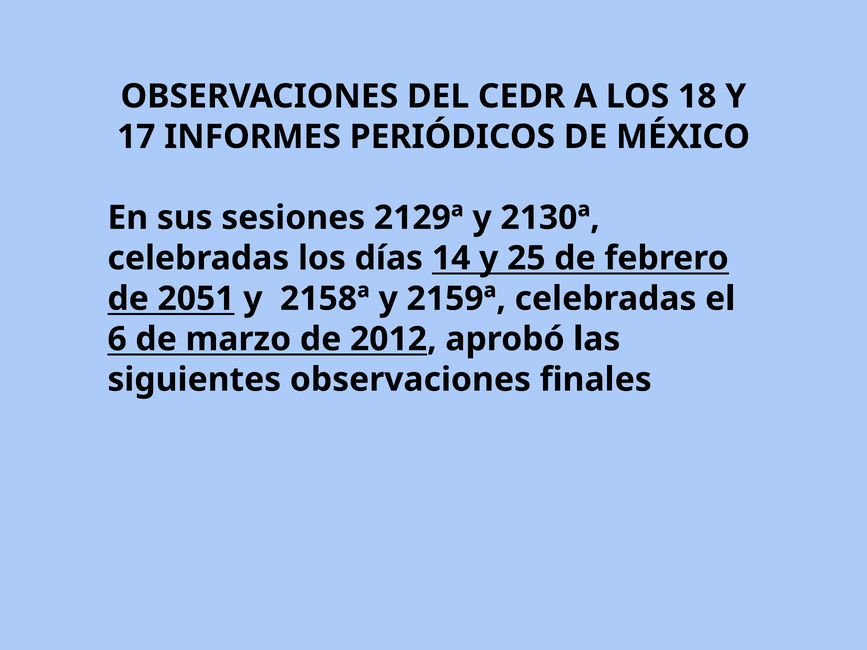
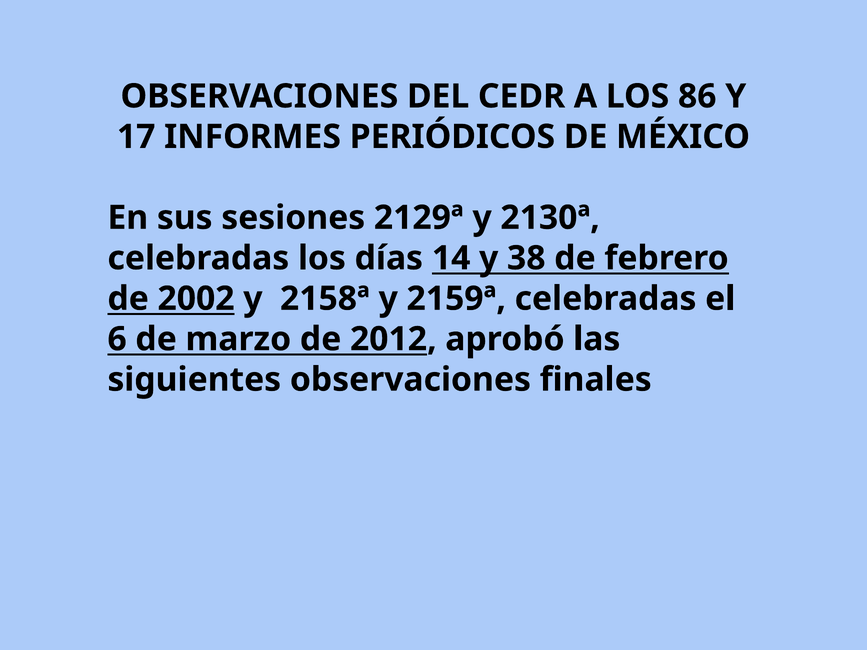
18: 18 -> 86
25: 25 -> 38
2051: 2051 -> 2002
